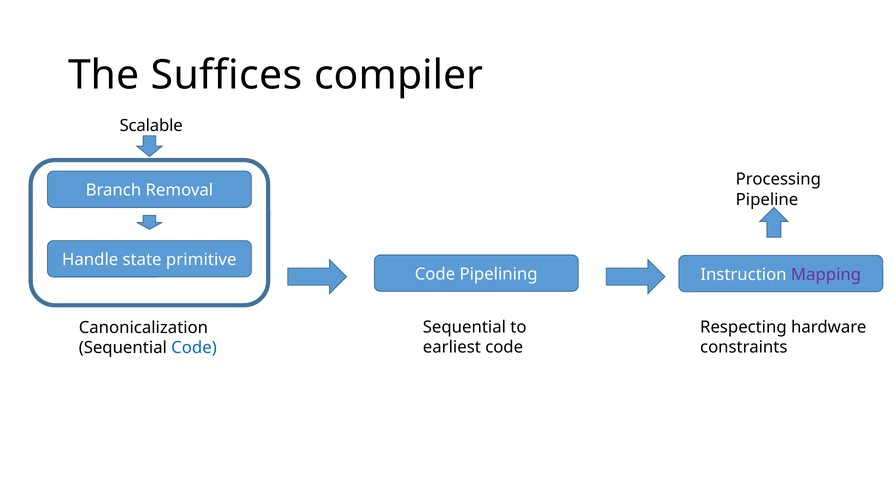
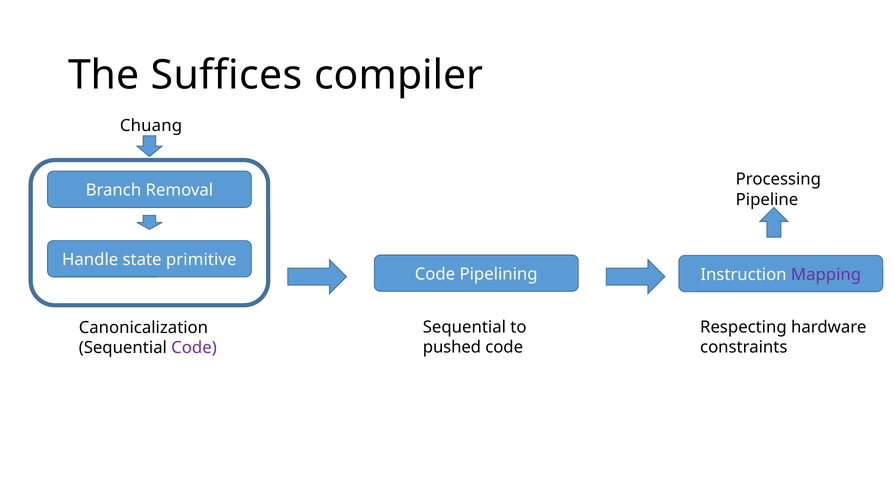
Scalable: Scalable -> Chuang
earliest: earliest -> pushed
Code at (194, 348) colour: blue -> purple
